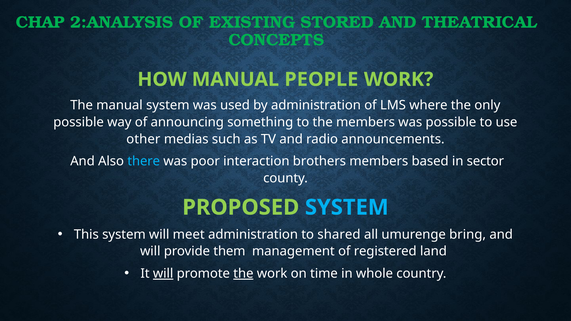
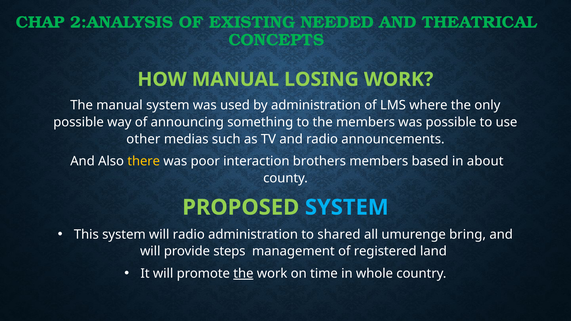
STORED: STORED -> NEEDED
PEOPLE: PEOPLE -> LOSING
there colour: light blue -> yellow
sector: sector -> about
will meet: meet -> radio
them: them -> steps
will at (163, 274) underline: present -> none
